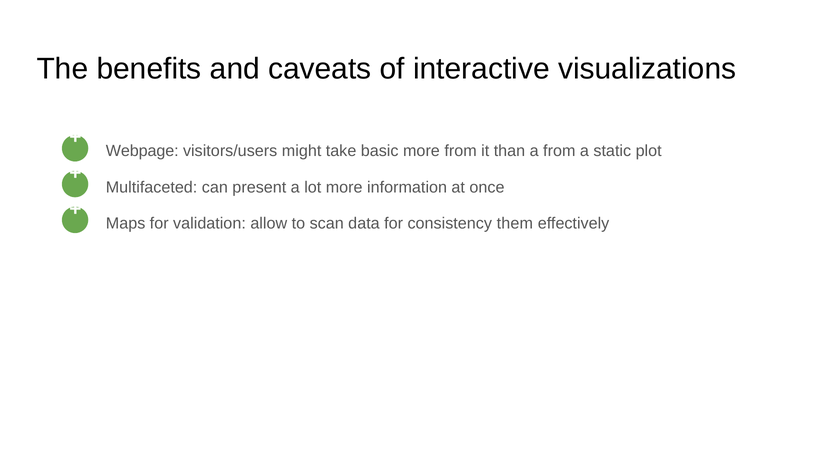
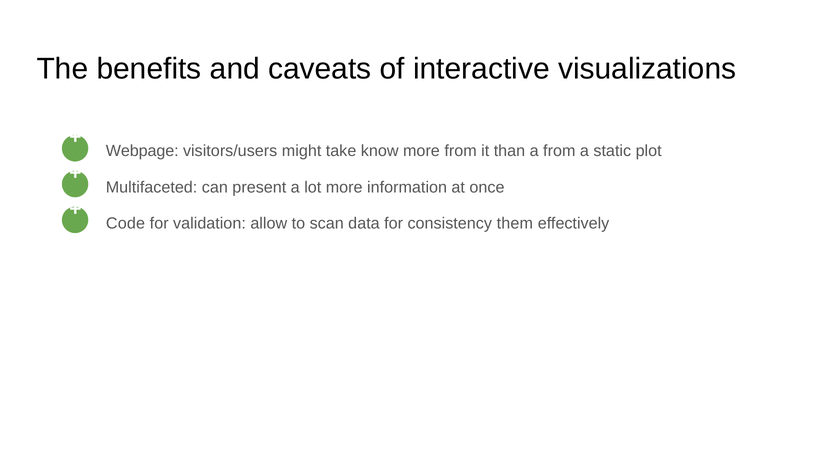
basic: basic -> know
Maps: Maps -> Code
